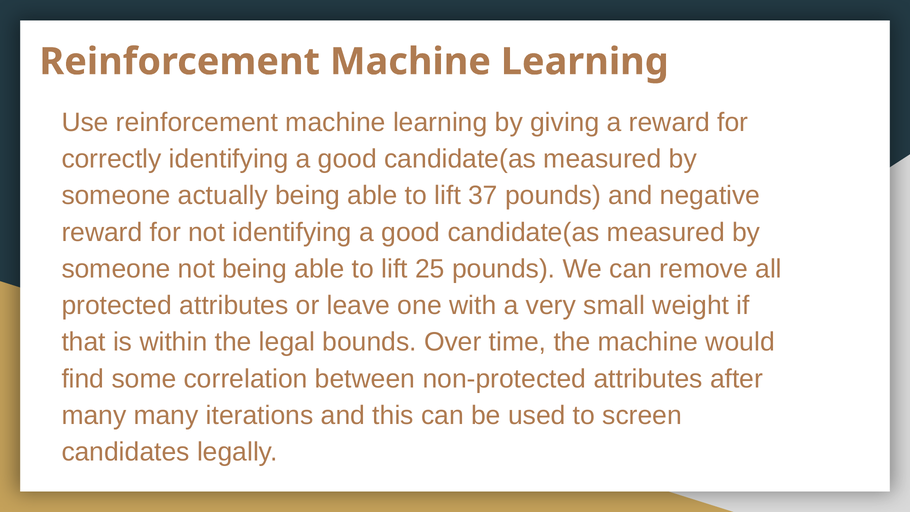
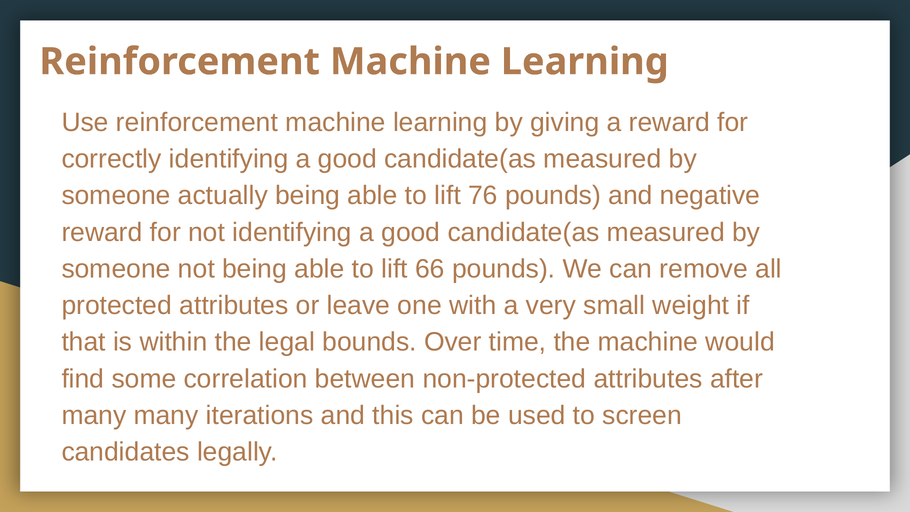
37: 37 -> 76
25: 25 -> 66
